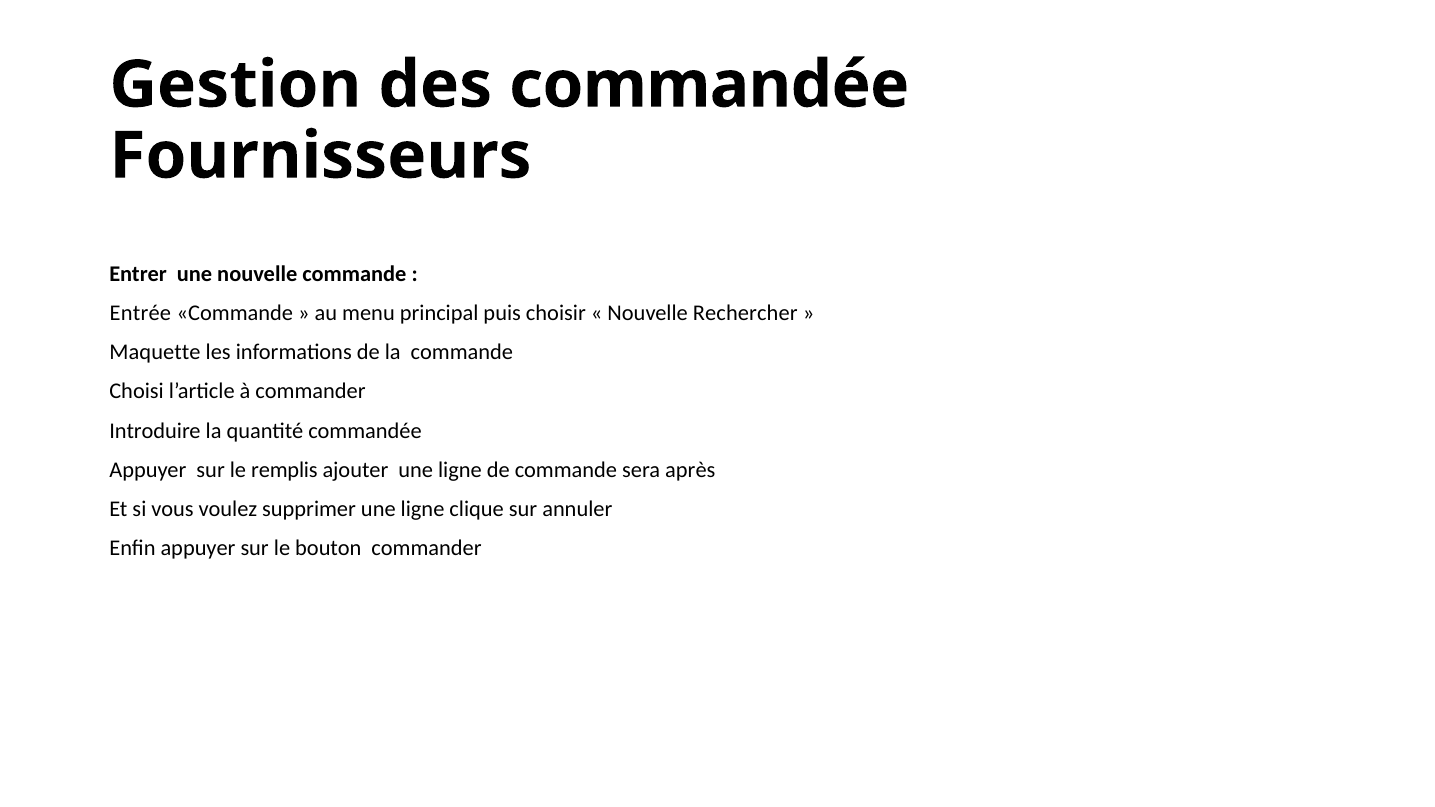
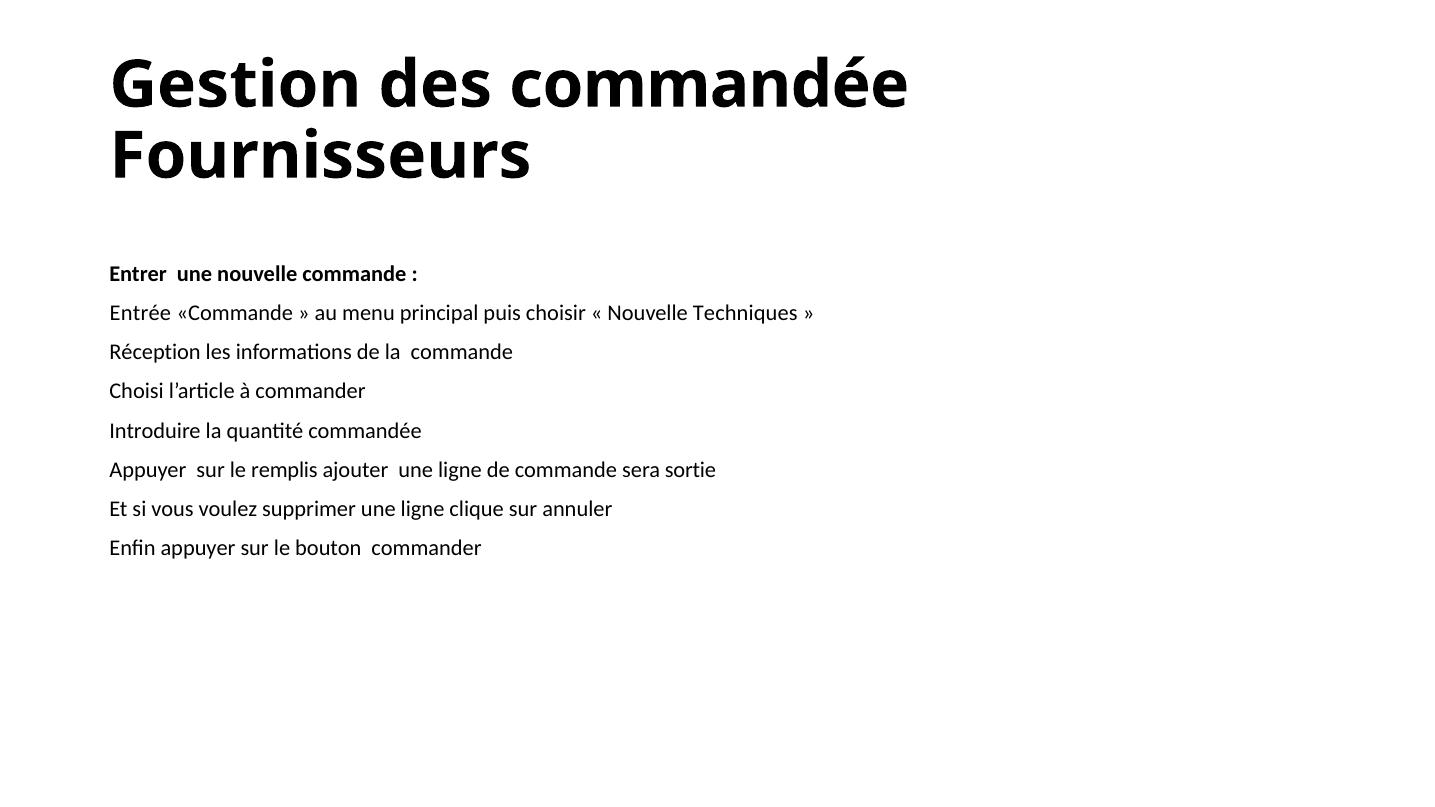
Rechercher: Rechercher -> Techniques
Maquette: Maquette -> Réception
après: après -> sortie
